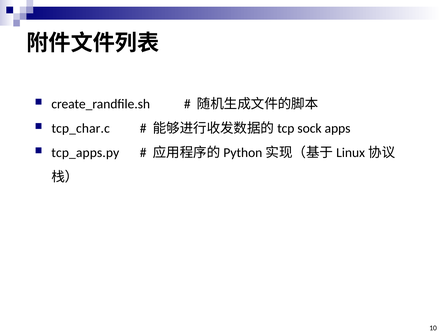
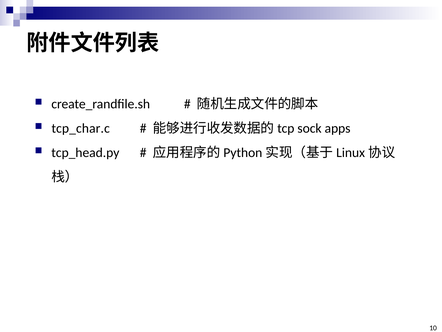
tcp_apps.py: tcp_apps.py -> tcp_head.py
